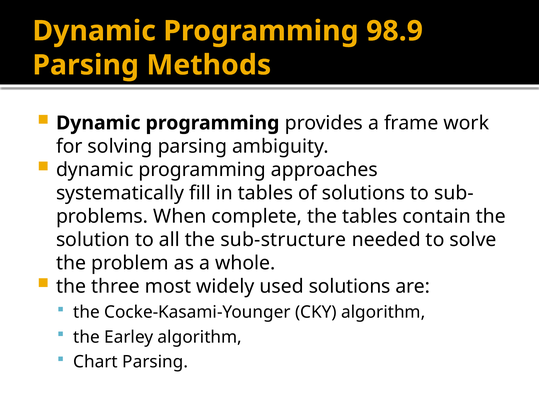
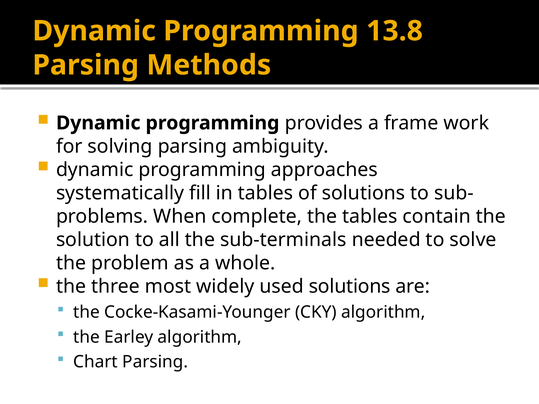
98.9: 98.9 -> 13.8
sub-structure: sub-structure -> sub-terminals
